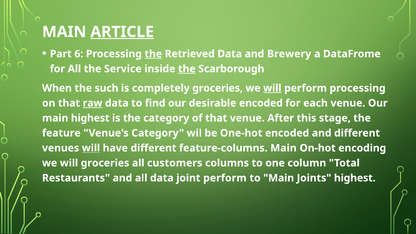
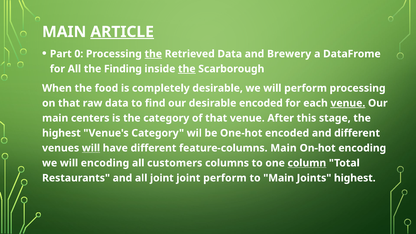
6: 6 -> 0
Service: Service -> Finding
such: such -> food
completely groceries: groceries -> desirable
will at (272, 88) underline: present -> none
raw underline: present -> none
venue at (348, 103) underline: none -> present
main highest: highest -> centers
feature at (61, 133): feature -> highest
will groceries: groceries -> encoding
column underline: none -> present
all data: data -> joint
